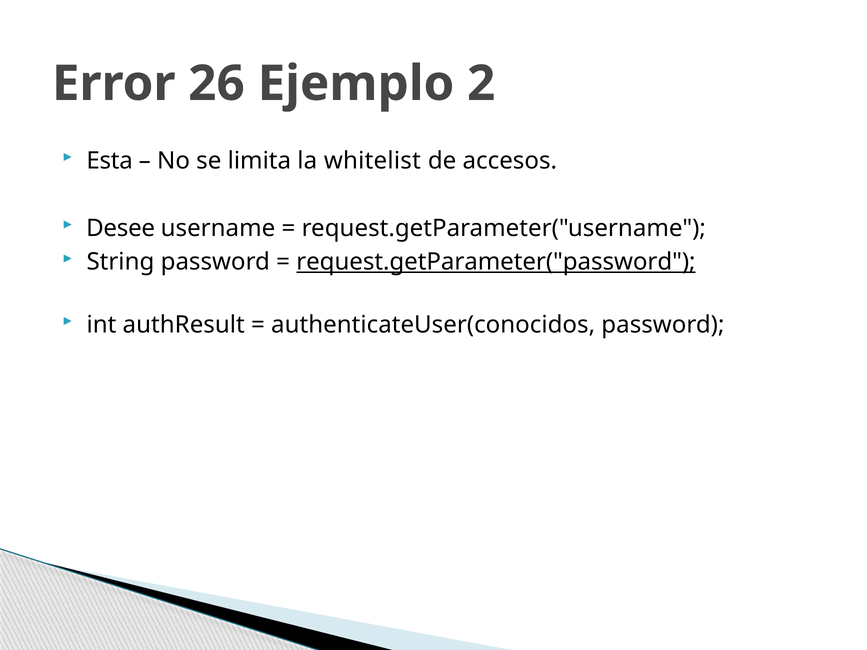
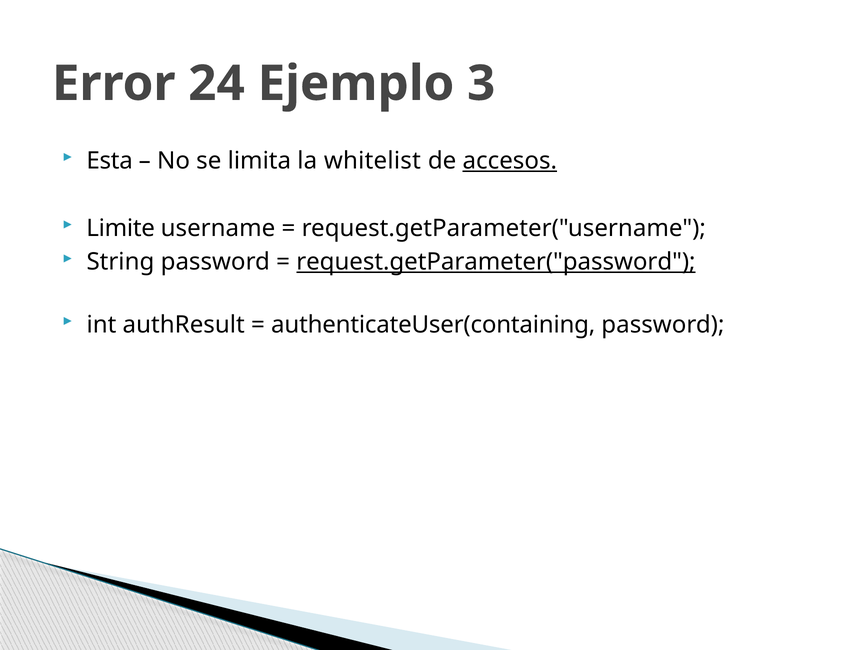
26: 26 -> 24
2: 2 -> 3
accesos underline: none -> present
Desee: Desee -> Limite
authenticateUser(conocidos: authenticateUser(conocidos -> authenticateUser(containing
